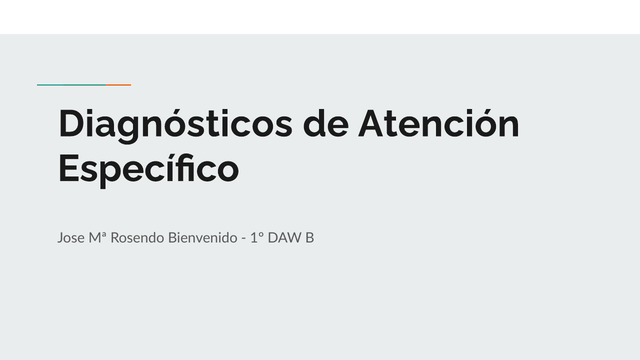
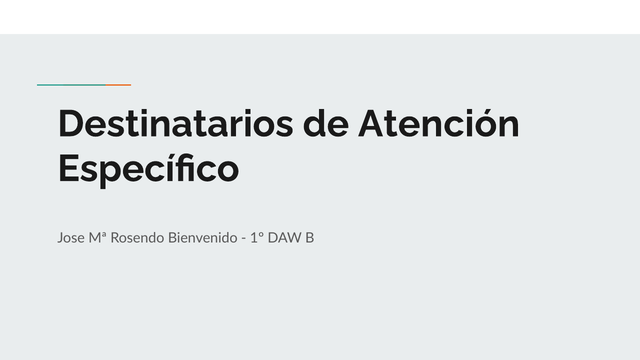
Diagnósticos: Diagnósticos -> Destinatarios
